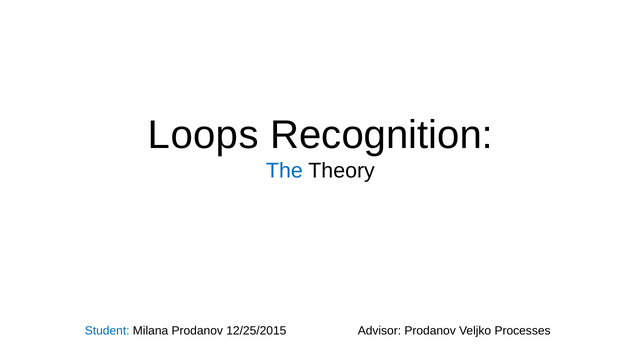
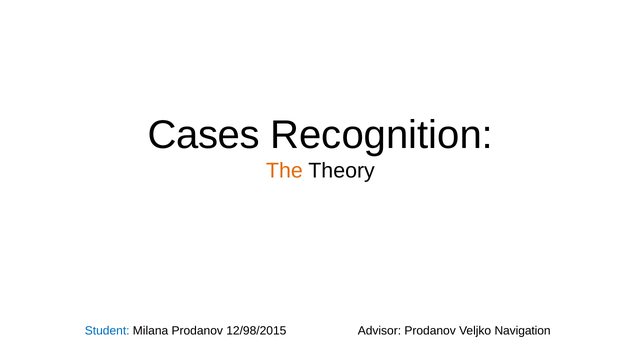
Loops: Loops -> Cases
The colour: blue -> orange
12/25/2015: 12/25/2015 -> 12/98/2015
Processes: Processes -> Navigation
